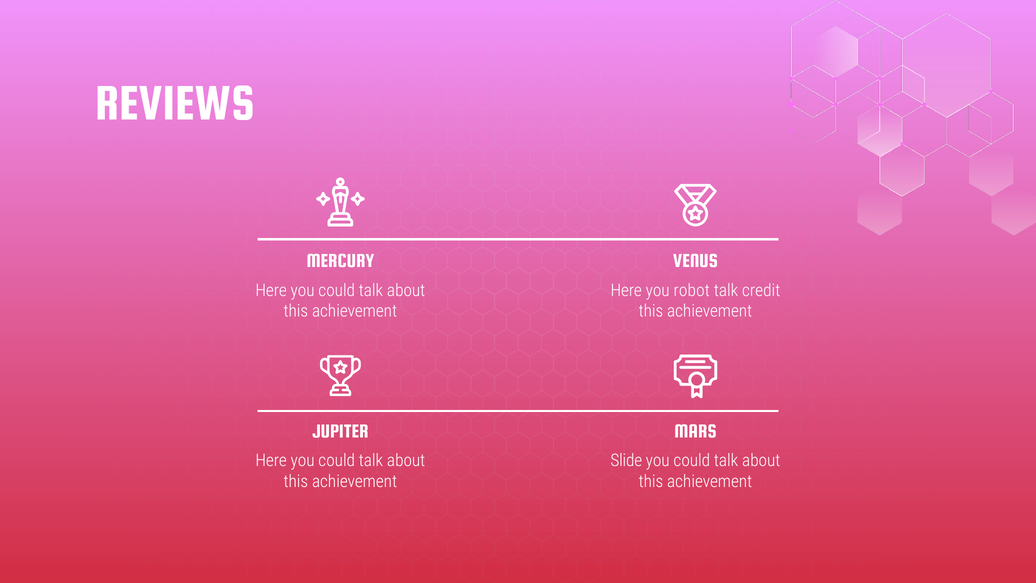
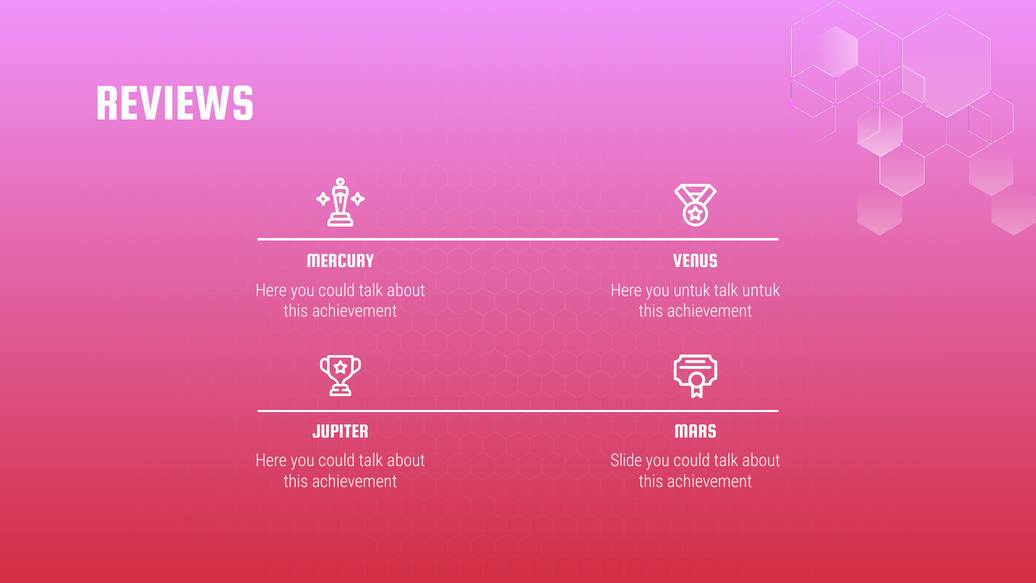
you robot: robot -> untuk
talk credit: credit -> untuk
